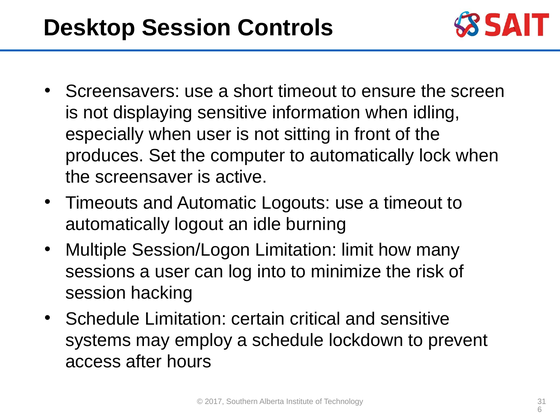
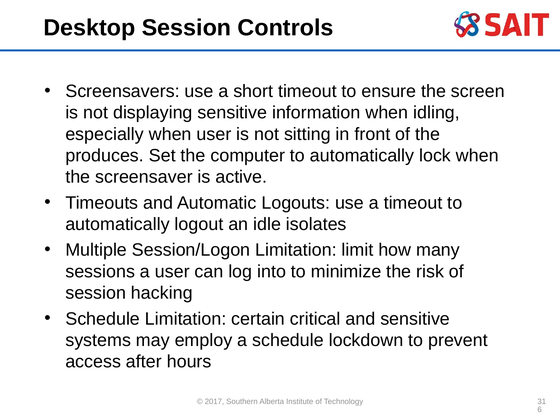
burning: burning -> isolates
